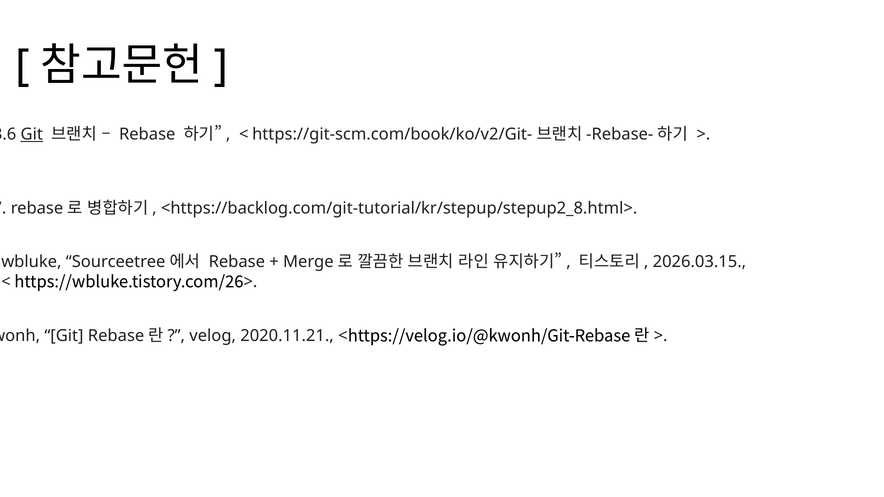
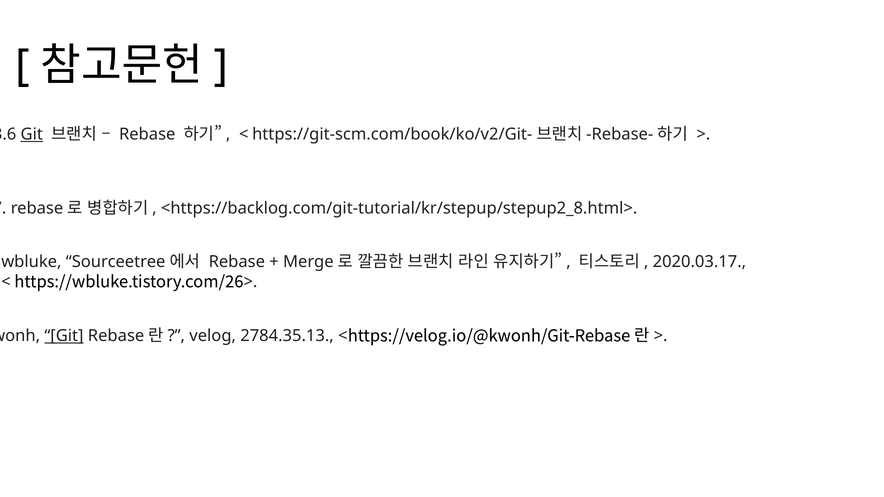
2026.03.15: 2026.03.15 -> 2020.03.17
Git at (64, 336) underline: none -> present
2020.11.21: 2020.11.21 -> 2784.35.13
